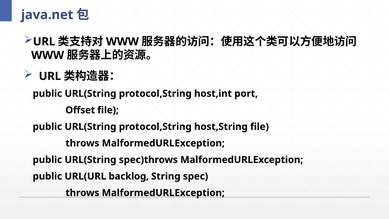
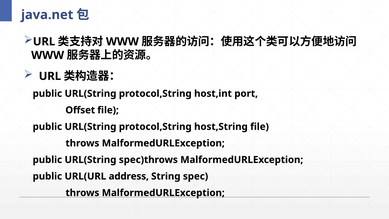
backlog: backlog -> address
